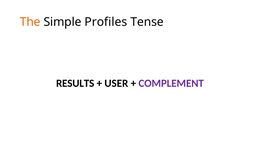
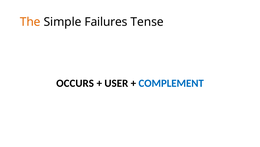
Profiles: Profiles -> Failures
RESULTS: RESULTS -> OCCURS
COMPLEMENT colour: purple -> blue
